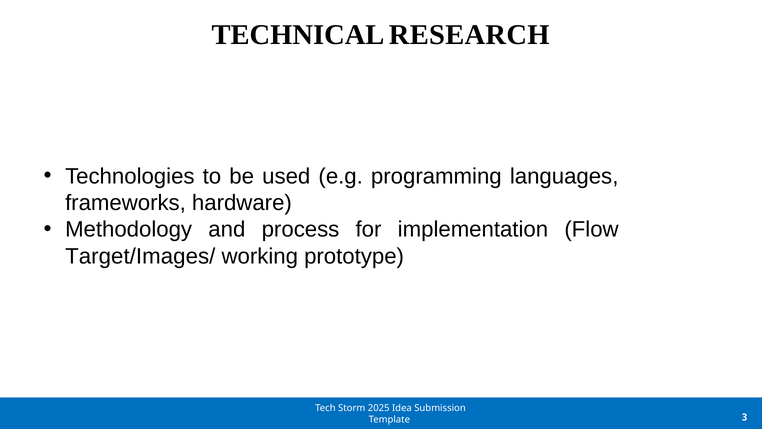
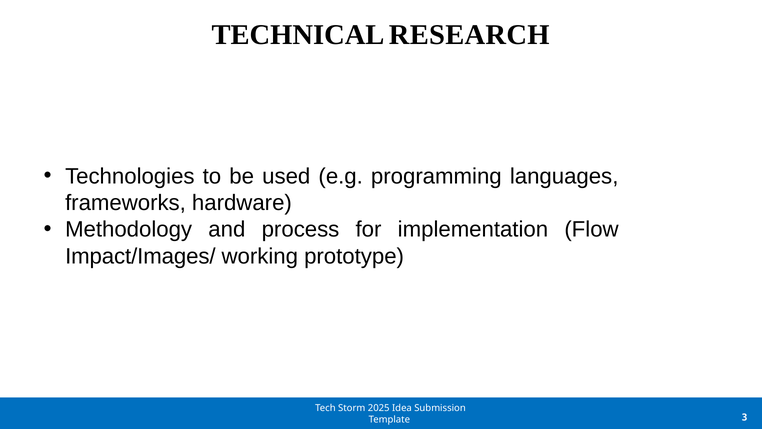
Target/Images/: Target/Images/ -> Impact/Images/
